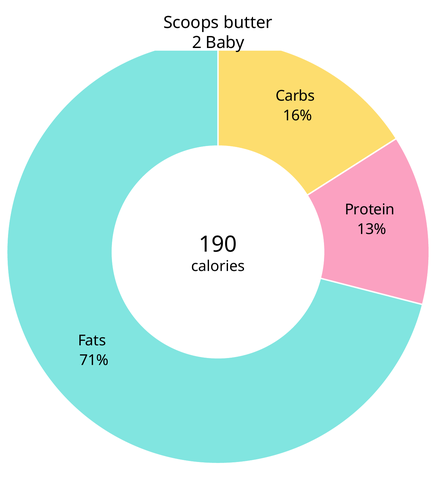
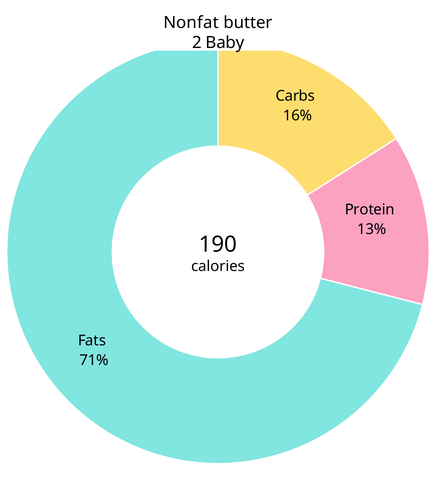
Scoops: Scoops -> Nonfat
